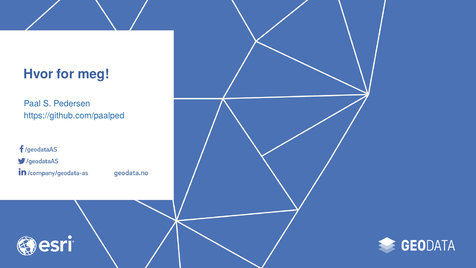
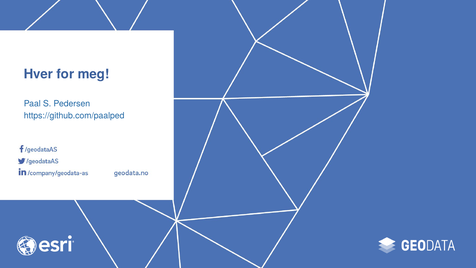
Hvor: Hvor -> Hver
